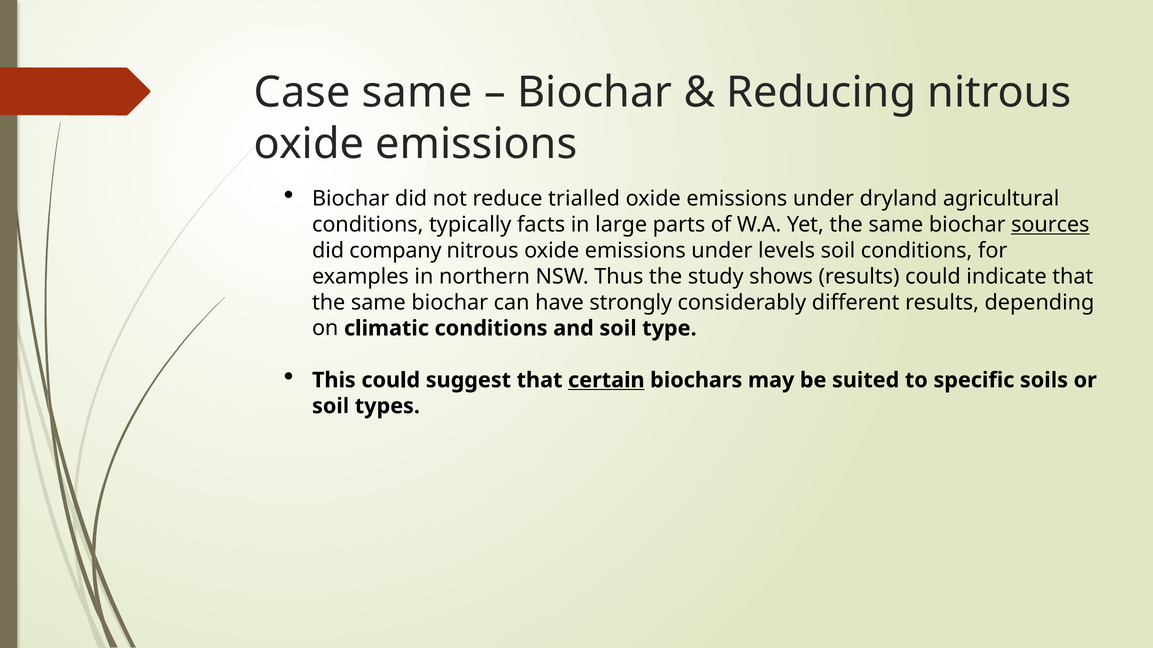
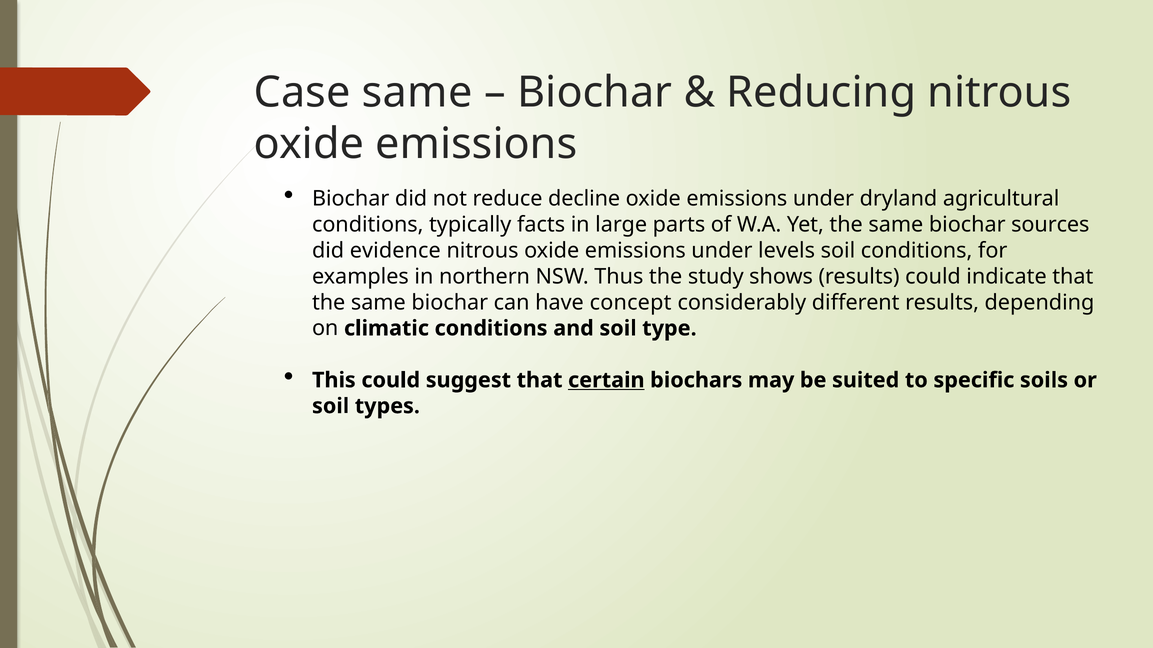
trialled: trialled -> decline
sources underline: present -> none
company: company -> evidence
strongly: strongly -> concept
